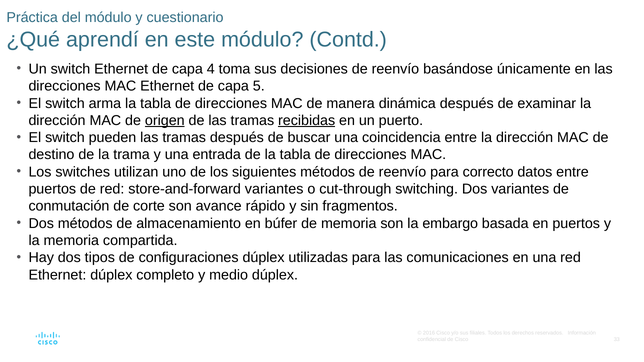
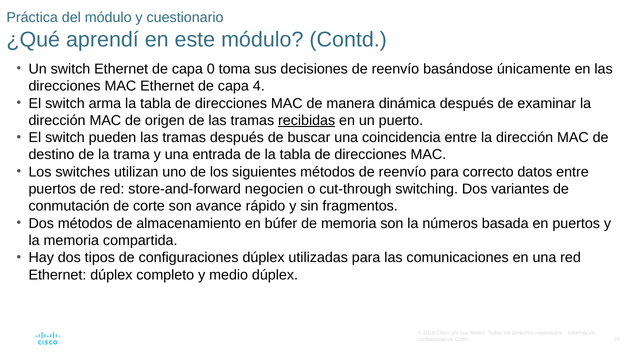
4: 4 -> 0
5: 5 -> 4
origen underline: present -> none
store-and-forward variantes: variantes -> negocien
embargo: embargo -> números
